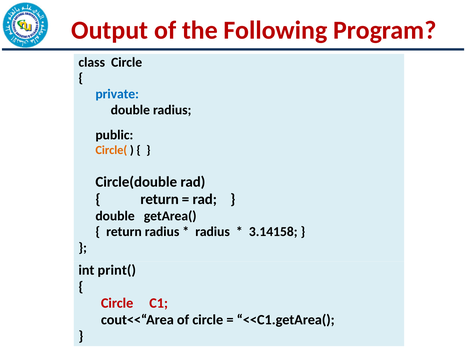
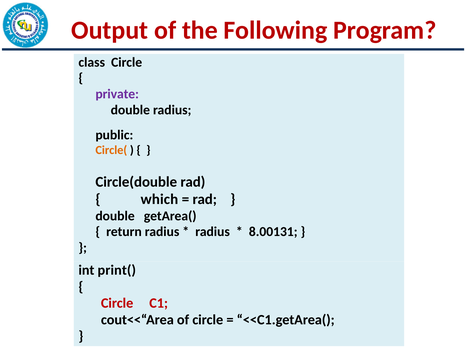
private colour: blue -> purple
return at (160, 199): return -> which
3.14158: 3.14158 -> 8.00131
